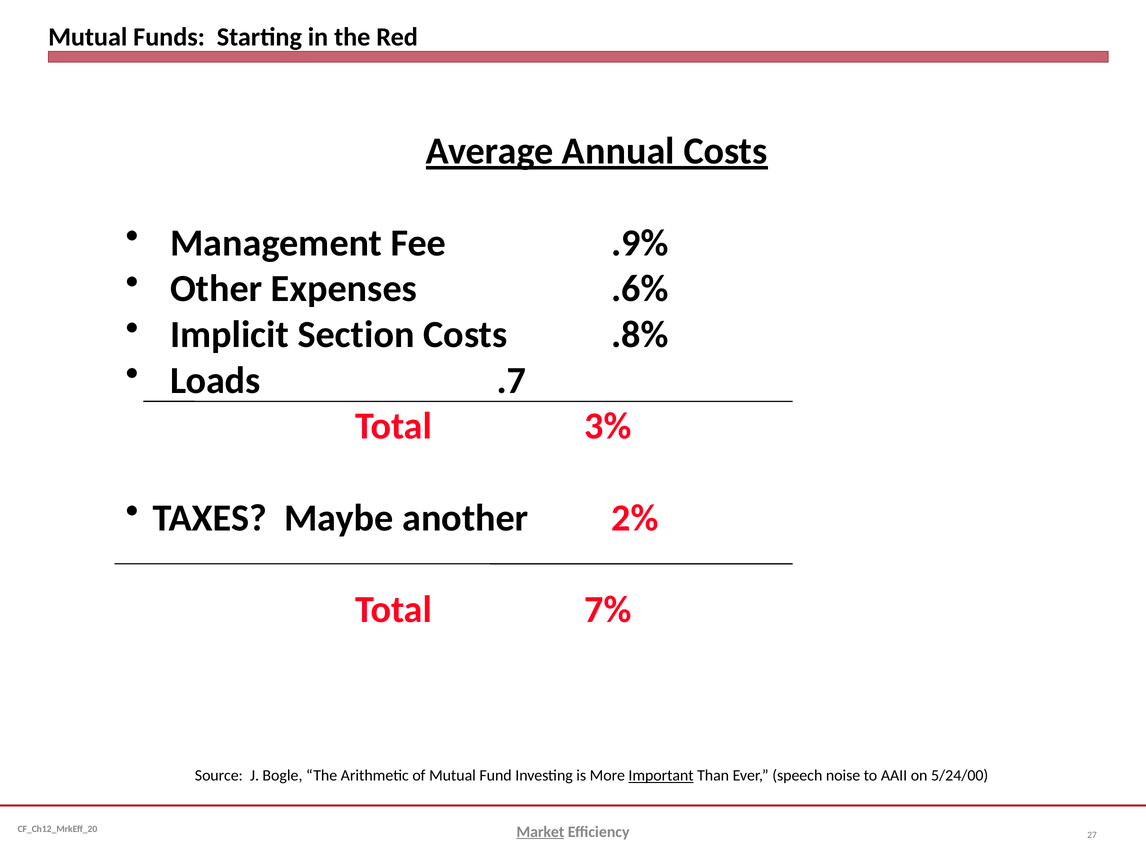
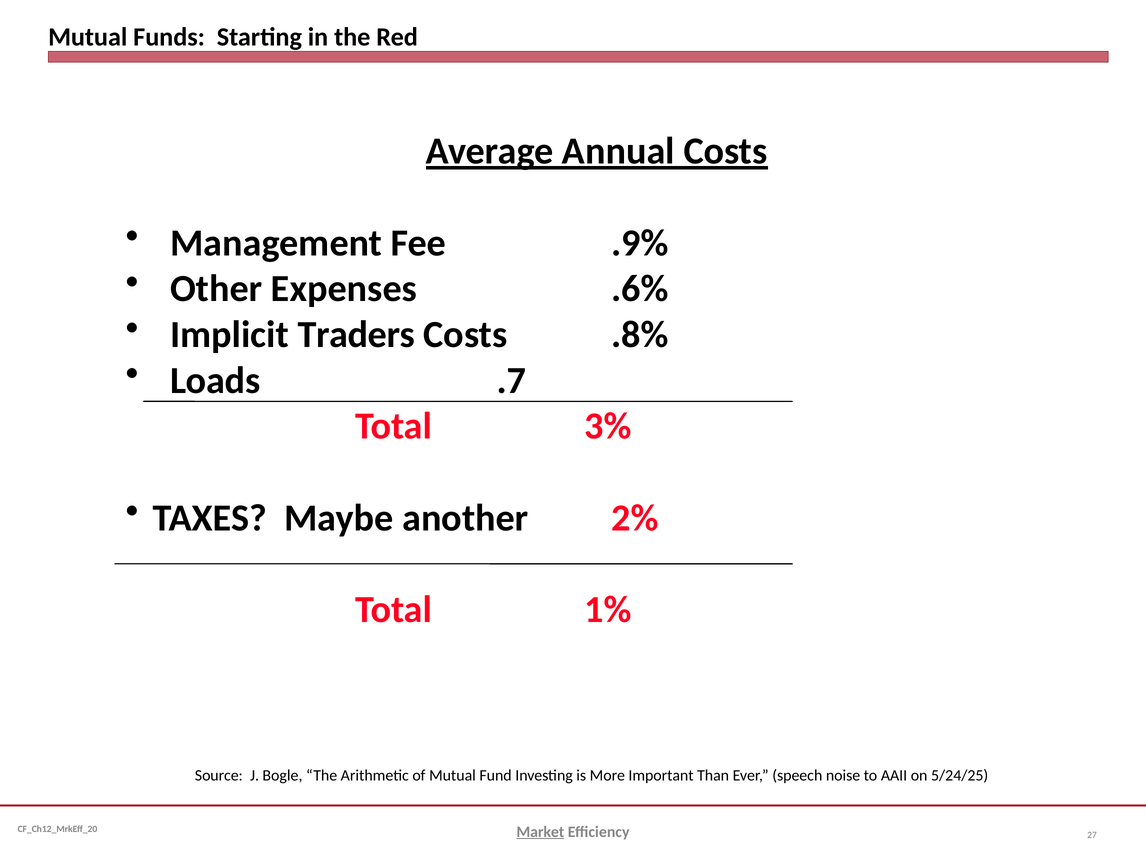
Section: Section -> Traders
7%: 7% -> 1%
Important underline: present -> none
5/24/00: 5/24/00 -> 5/24/25
